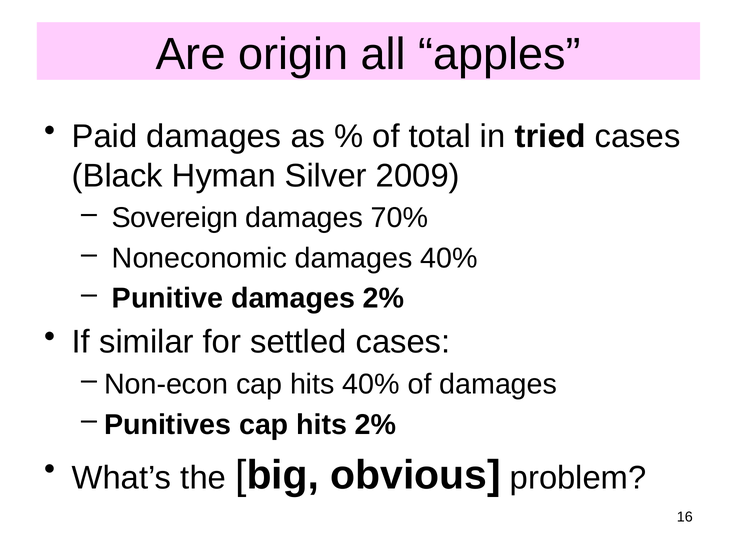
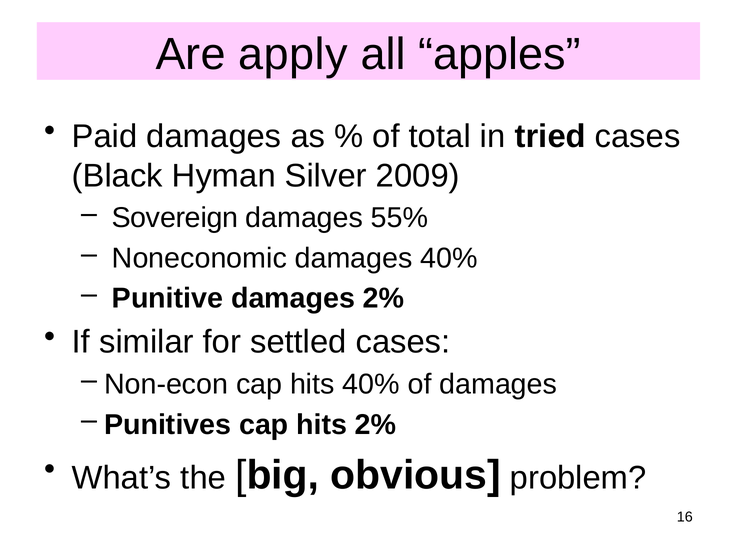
origin: origin -> apply
70%: 70% -> 55%
